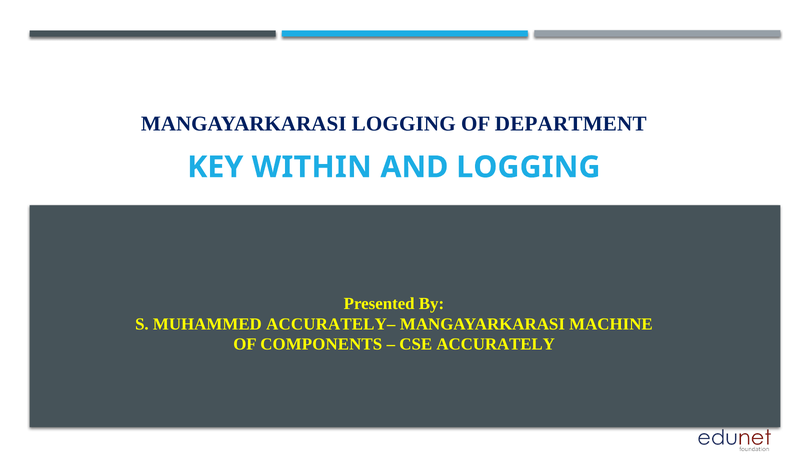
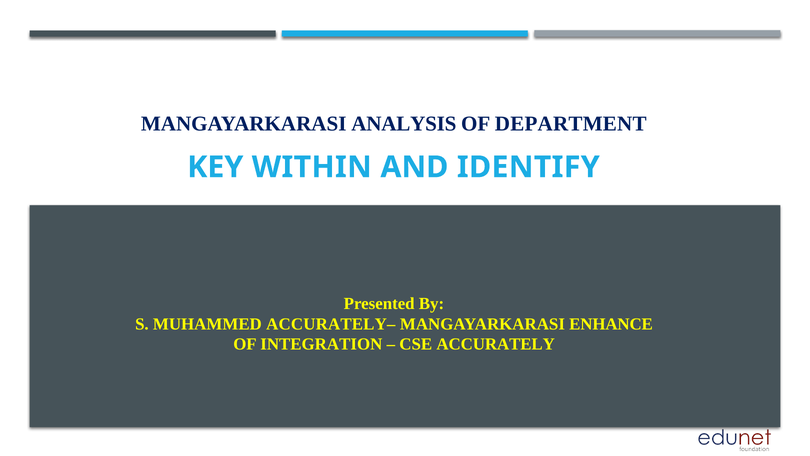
MANGAYARKARASI LOGGING: LOGGING -> ANALYSIS
AND LOGGING: LOGGING -> IDENTIFY
MACHINE: MACHINE -> ENHANCE
COMPONENTS: COMPONENTS -> INTEGRATION
